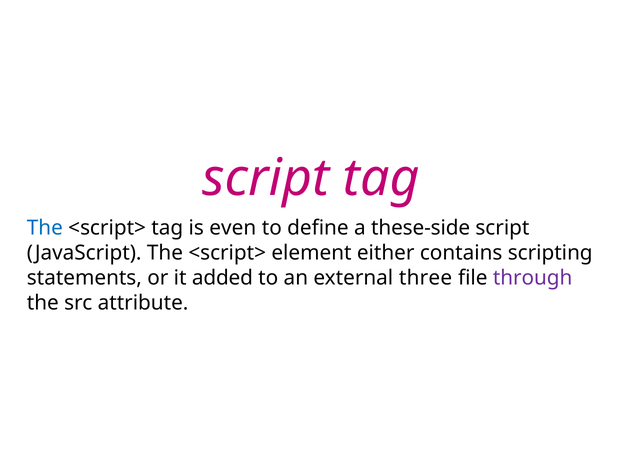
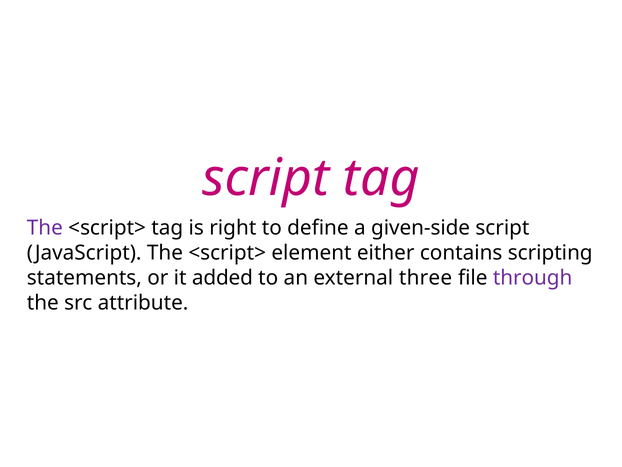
The at (45, 228) colour: blue -> purple
even: even -> right
these-side: these-side -> given-side
